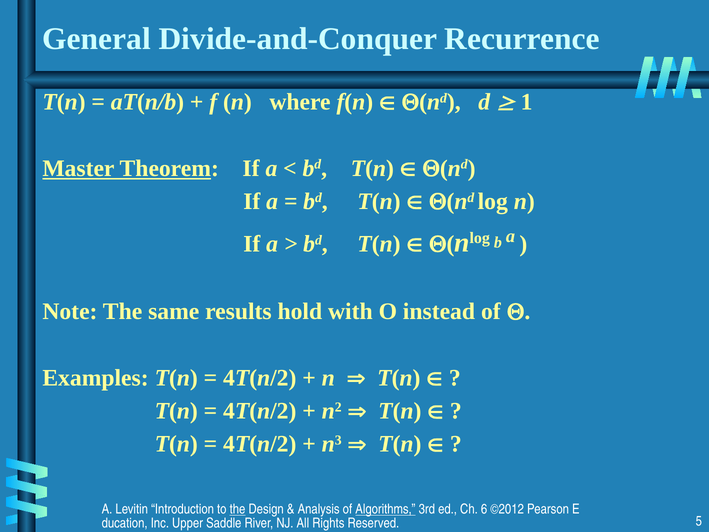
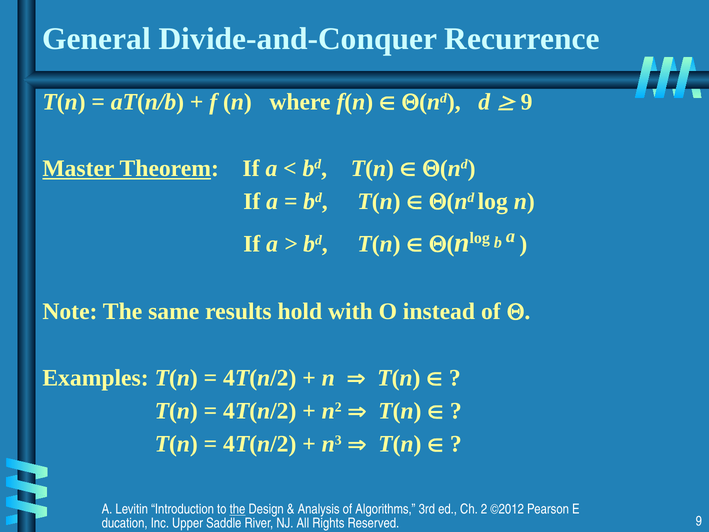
1 at (527, 102): 1 -> 9
Algorithms underline: present -> none
6: 6 -> 2
Reserved 5: 5 -> 9
